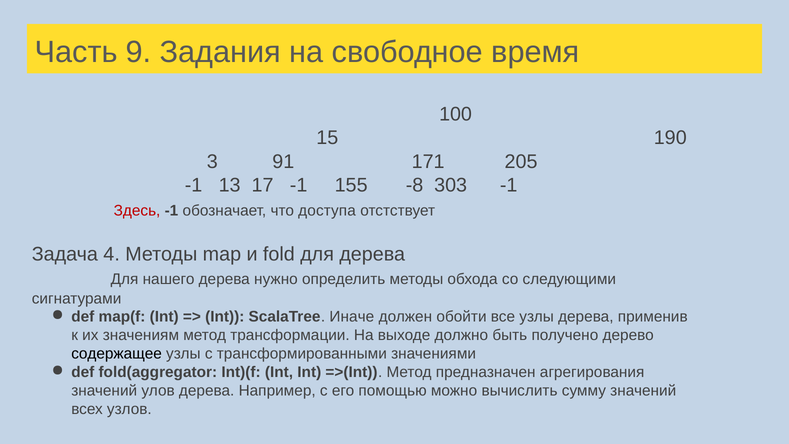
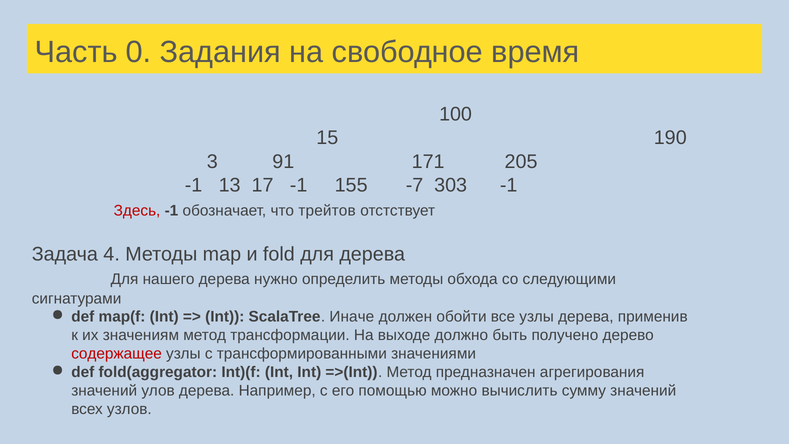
9: 9 -> 0
-8: -8 -> -7
доступа: доступа -> трейтов
содержащее colour: black -> red
